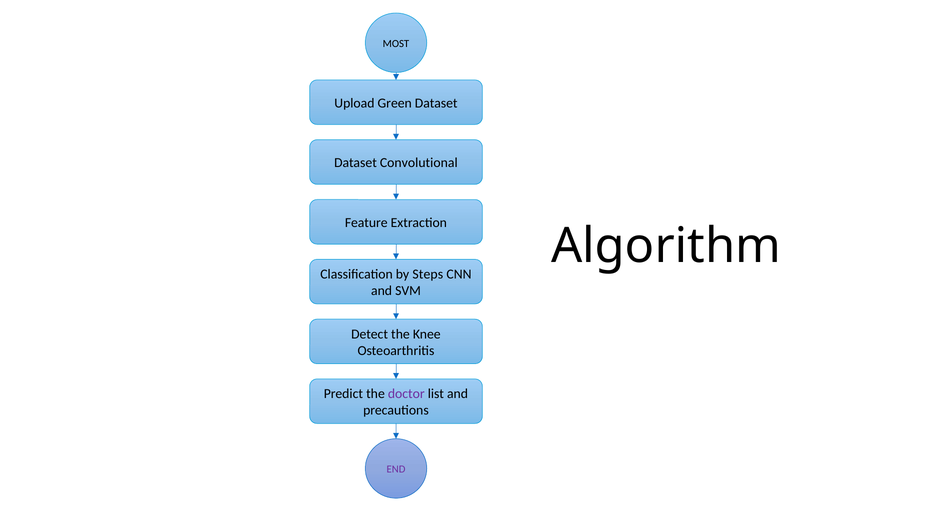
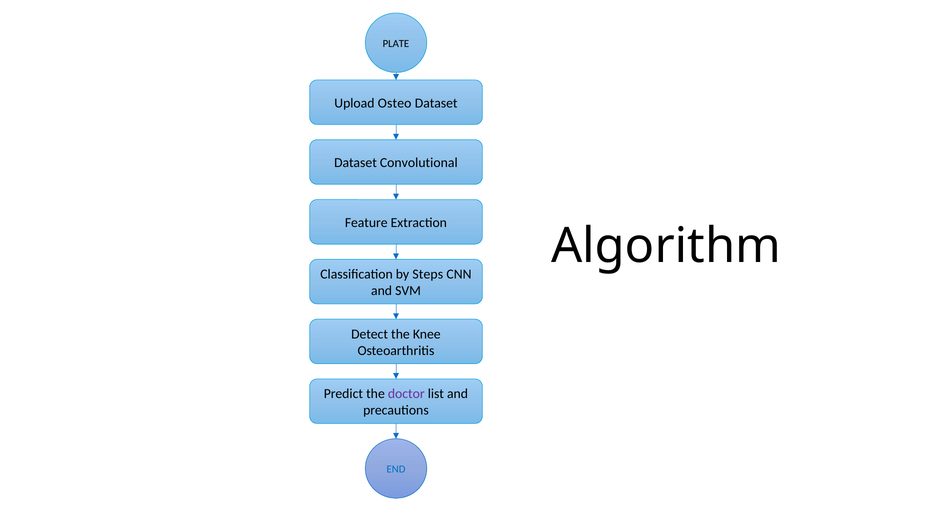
MOST: MOST -> PLATE
Green: Green -> Osteo
END colour: purple -> blue
